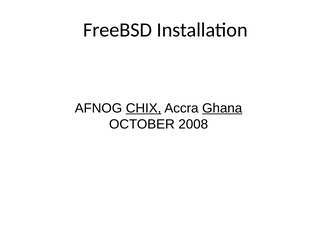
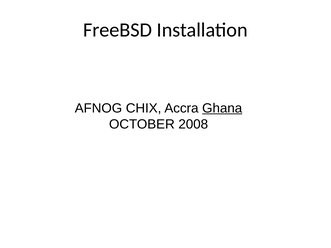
CHIX underline: present -> none
